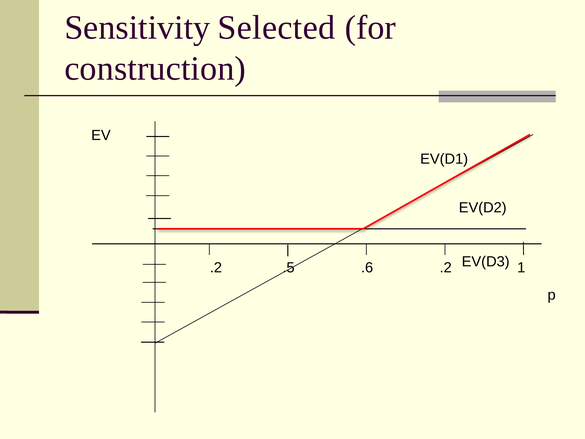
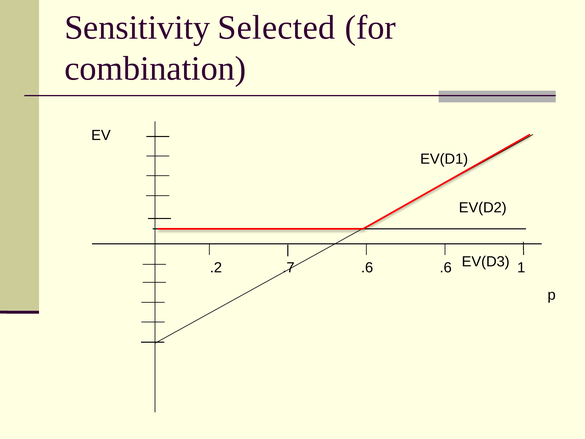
construction: construction -> combination
.5: .5 -> .7
.2 at (446, 268): .2 -> .6
